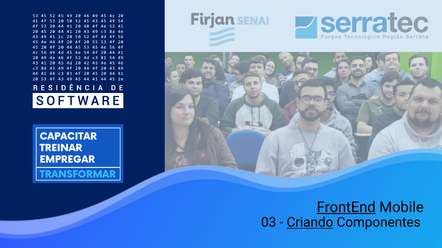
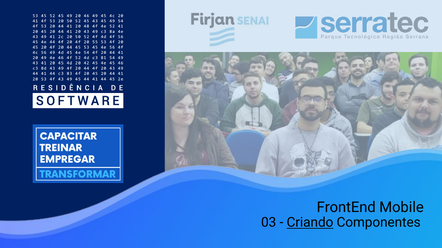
FrontEnd underline: present -> none
